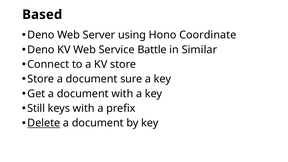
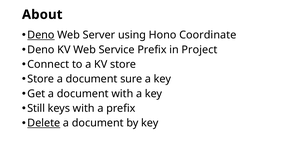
Based: Based -> About
Deno at (41, 35) underline: none -> present
Service Battle: Battle -> Prefix
Similar: Similar -> Project
